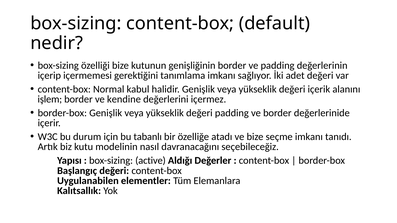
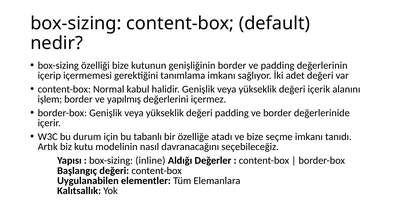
kendine: kendine -> yapılmış
active: active -> inline
